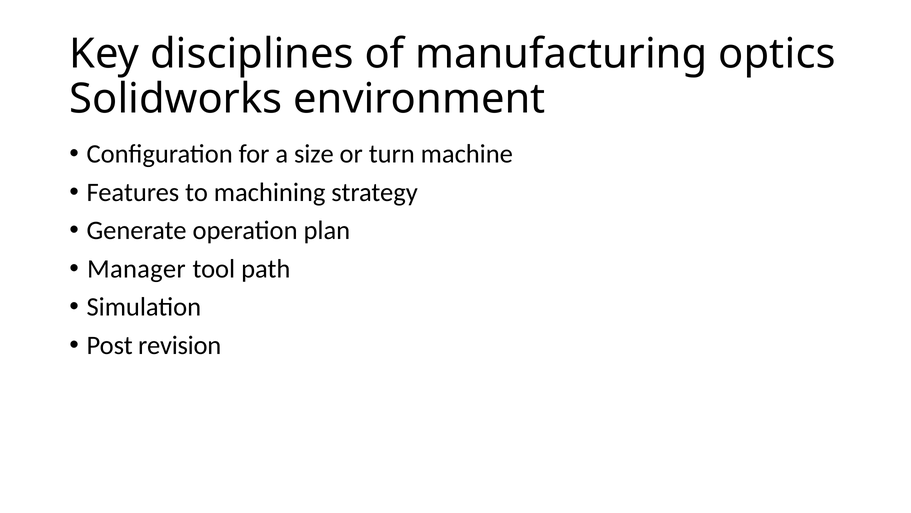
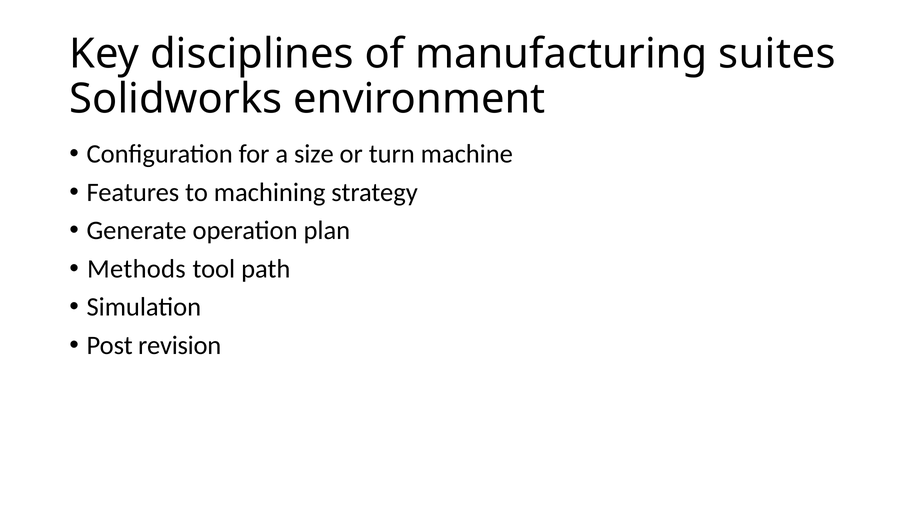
optics: optics -> suites
Manager: Manager -> Methods
